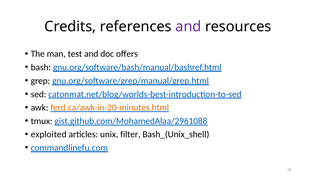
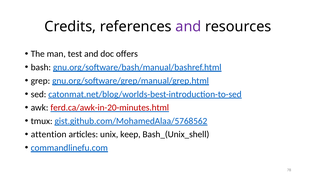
ferd.ca/awk-in-20-minutes.html colour: orange -> red
gist.github.com/MohamedAlaa/2961088: gist.github.com/MohamedAlaa/2961088 -> gist.github.com/MohamedAlaa/5768562
exploited: exploited -> attention
filter: filter -> keep
